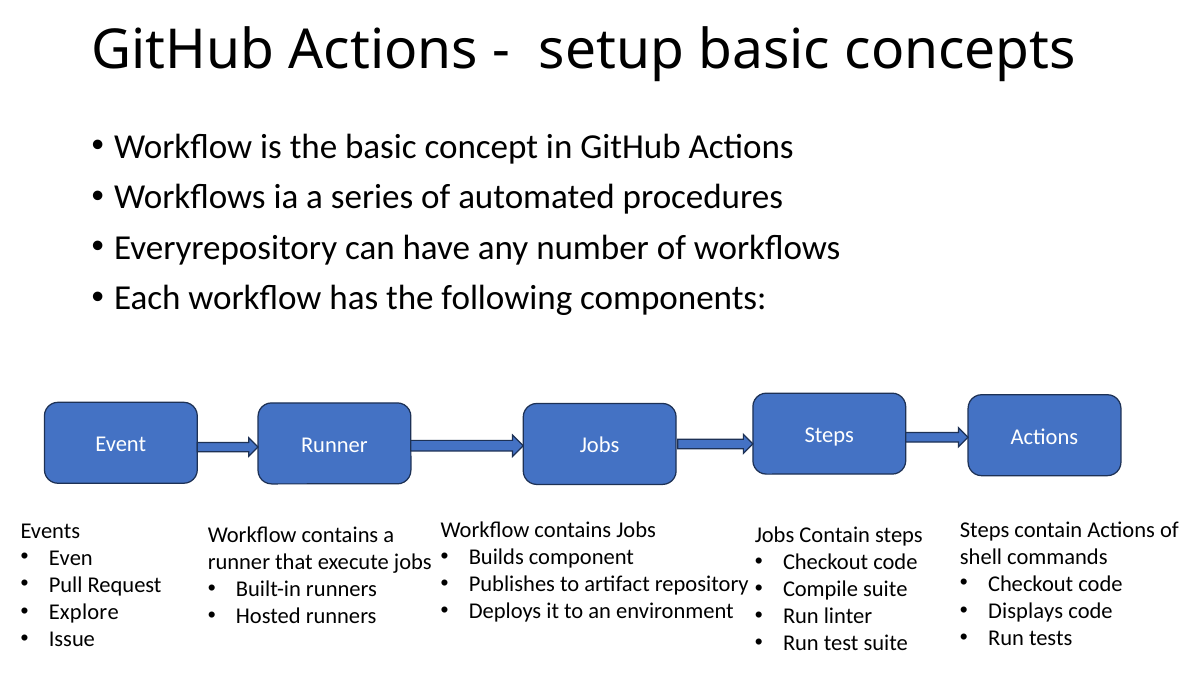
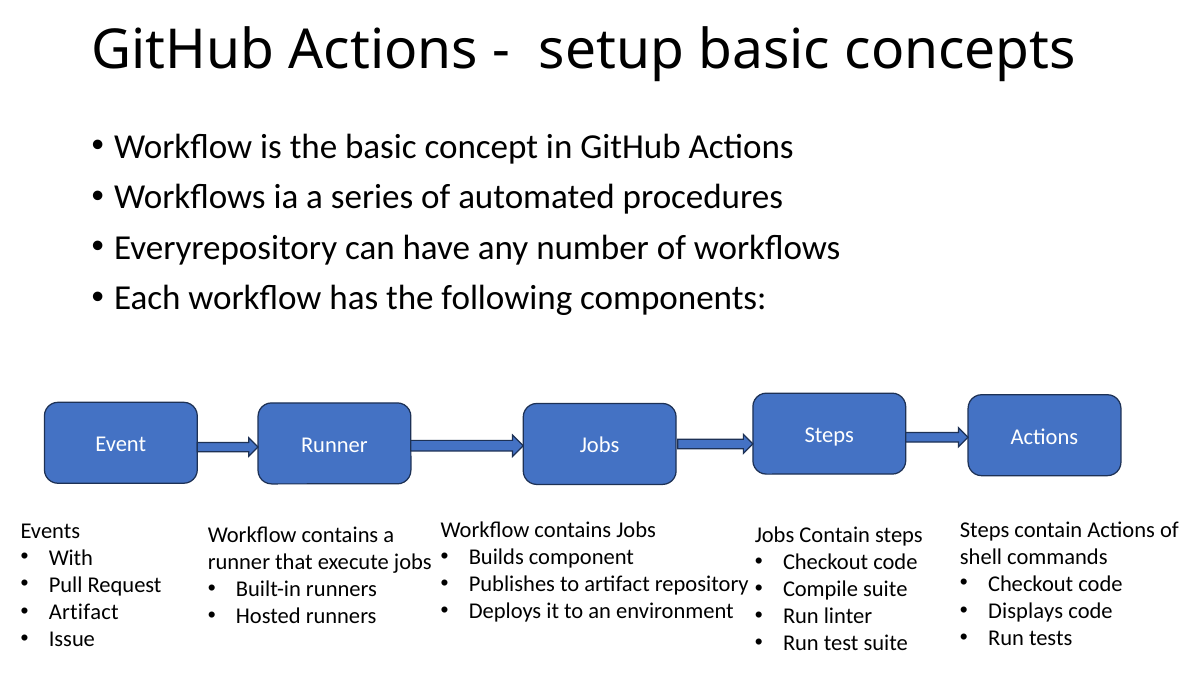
Even: Even -> With
Explore at (84, 612): Explore -> Artifact
